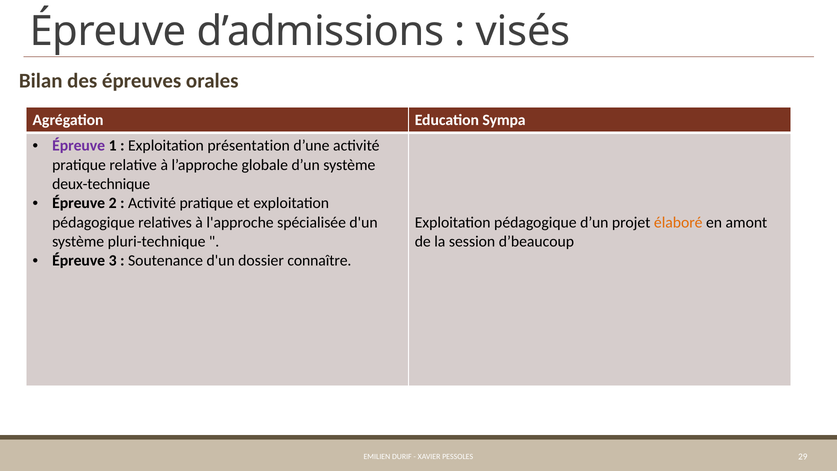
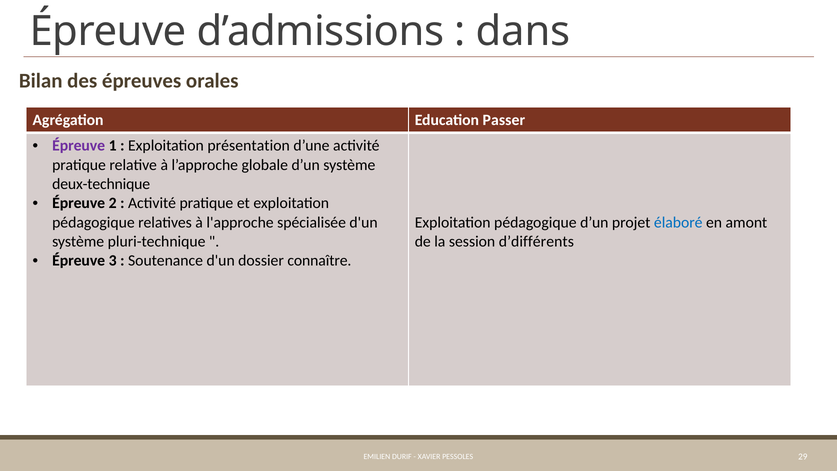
visés: visés -> dans
Sympa: Sympa -> Passer
élaboré colour: orange -> blue
d’beaucoup: d’beaucoup -> d’différents
